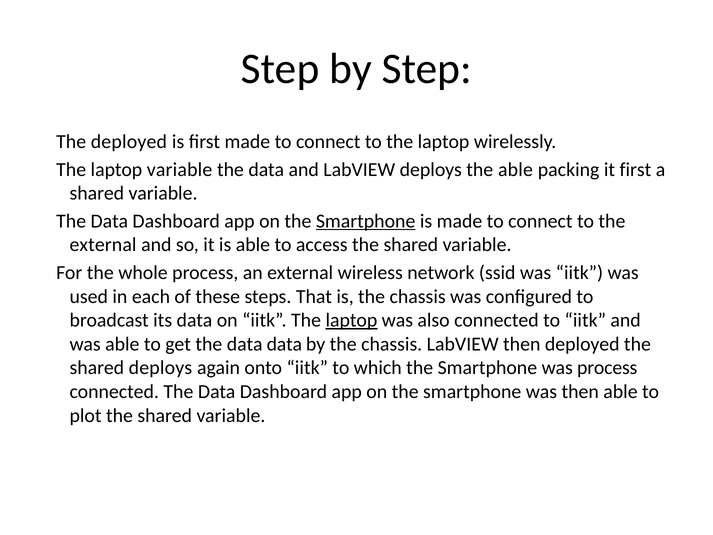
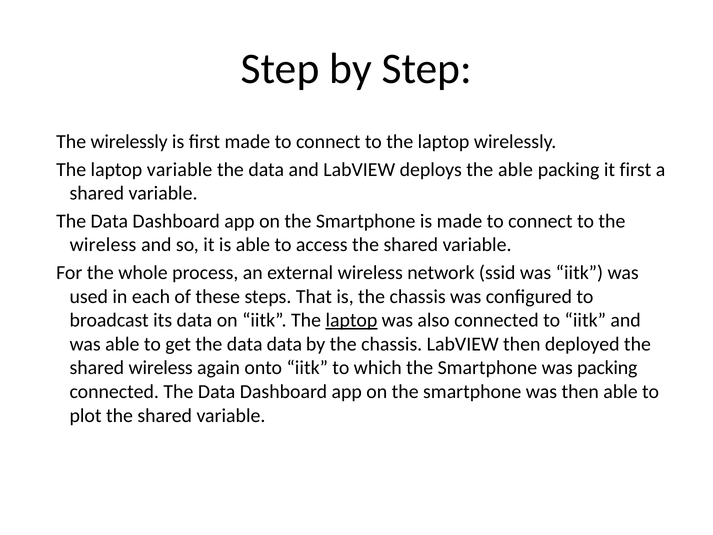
The deployed: deployed -> wirelessly
Smartphone at (366, 221) underline: present -> none
external at (103, 245): external -> wireless
shared deploys: deploys -> wireless
was process: process -> packing
